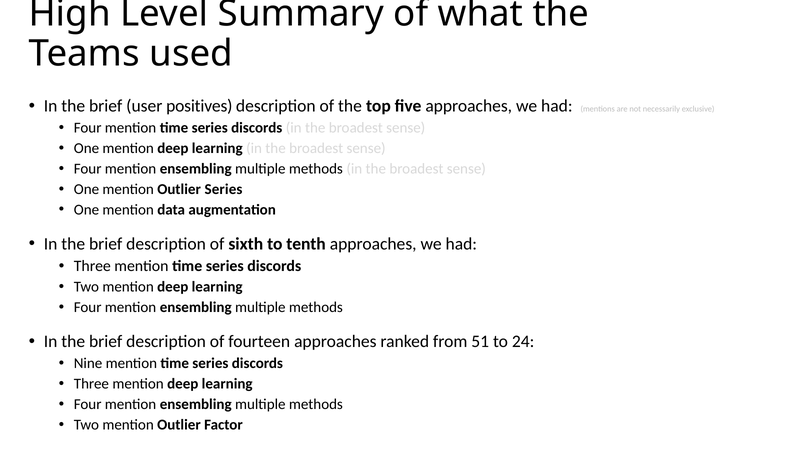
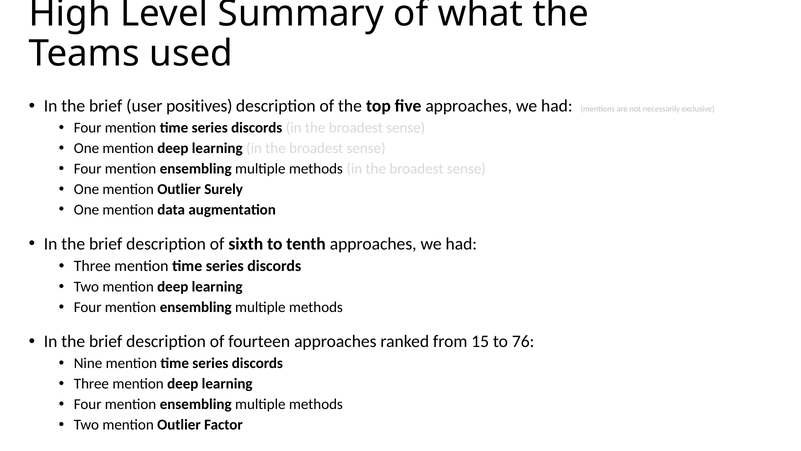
Outlier Series: Series -> Surely
51: 51 -> 15
24: 24 -> 76
